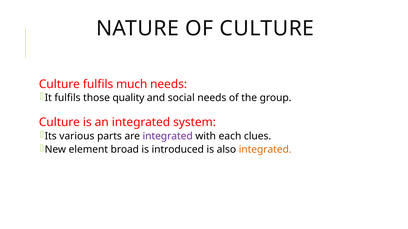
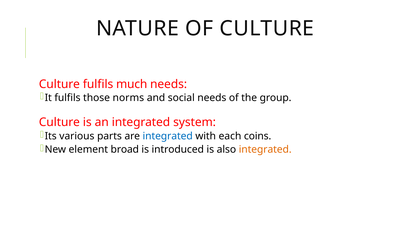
quality: quality -> norms
integrated at (168, 136) colour: purple -> blue
clues: clues -> coins
